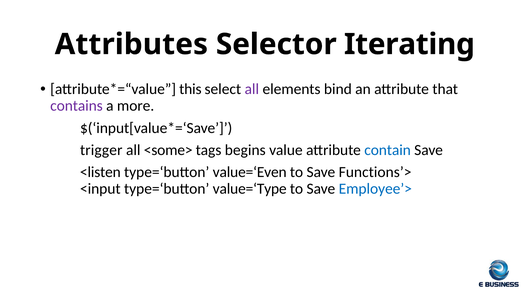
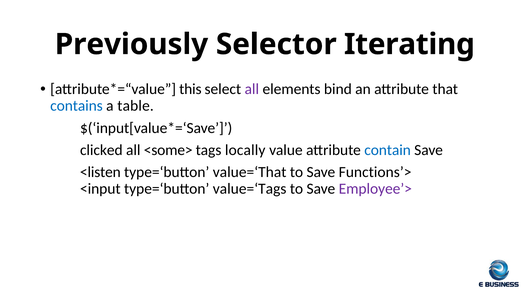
Attributes: Attributes -> Previously
contains colour: purple -> blue
more: more -> table
trigger: trigger -> clicked
begins: begins -> locally
value=‘Even: value=‘Even -> value=‘That
value=‘Type: value=‘Type -> value=‘Tags
Employee’> colour: blue -> purple
